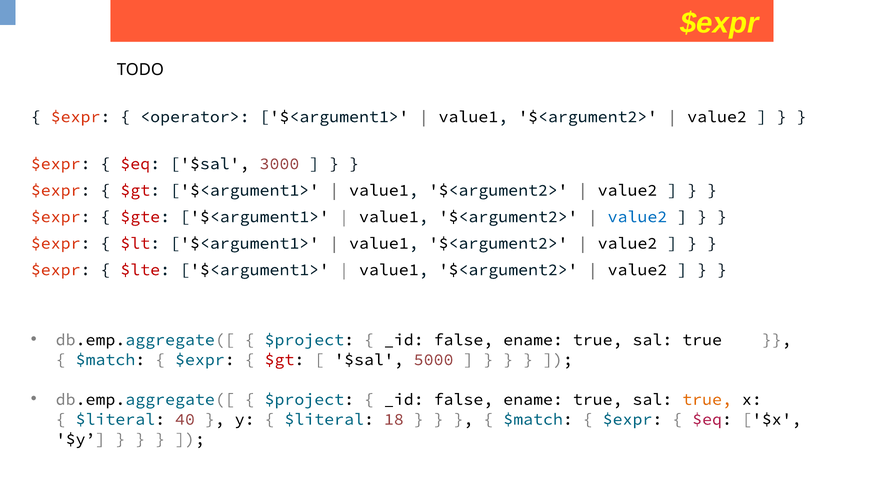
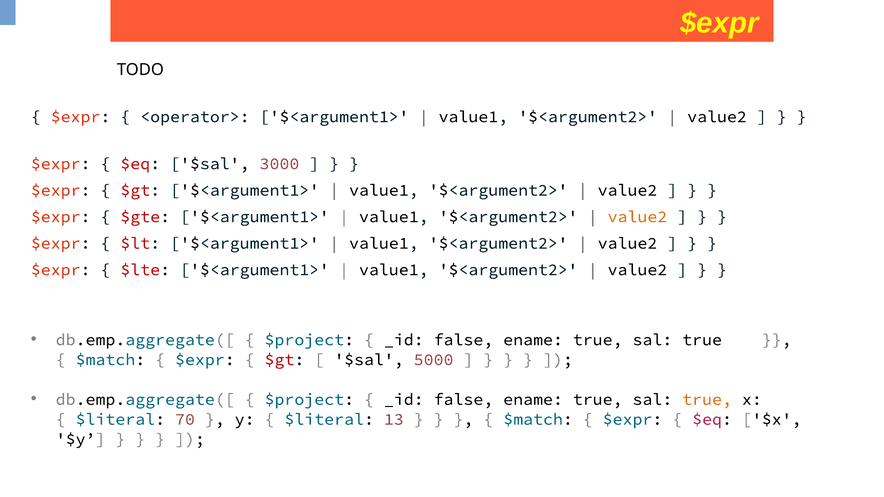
value2 at (637, 217) colour: blue -> orange
40: 40 -> 70
18: 18 -> 13
